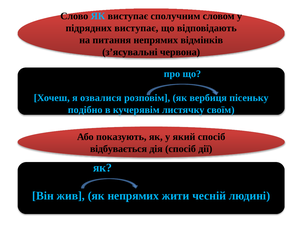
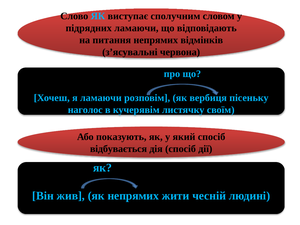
підрядних виступає: виступає -> ламаючи
я озвалися: озвалися -> ламаючи
подібно: подібно -> наголос
